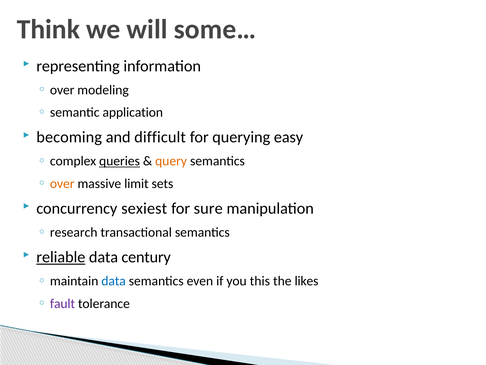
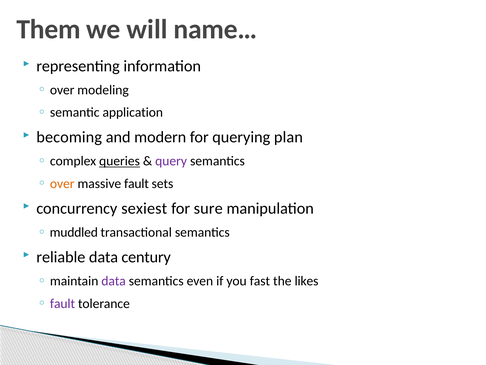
Think: Think -> Them
some…: some… -> name…
difficult: difficult -> modern
easy: easy -> plan
query colour: orange -> purple
massive limit: limit -> fault
research: research -> muddled
reliable underline: present -> none
data at (114, 281) colour: blue -> purple
this: this -> fast
